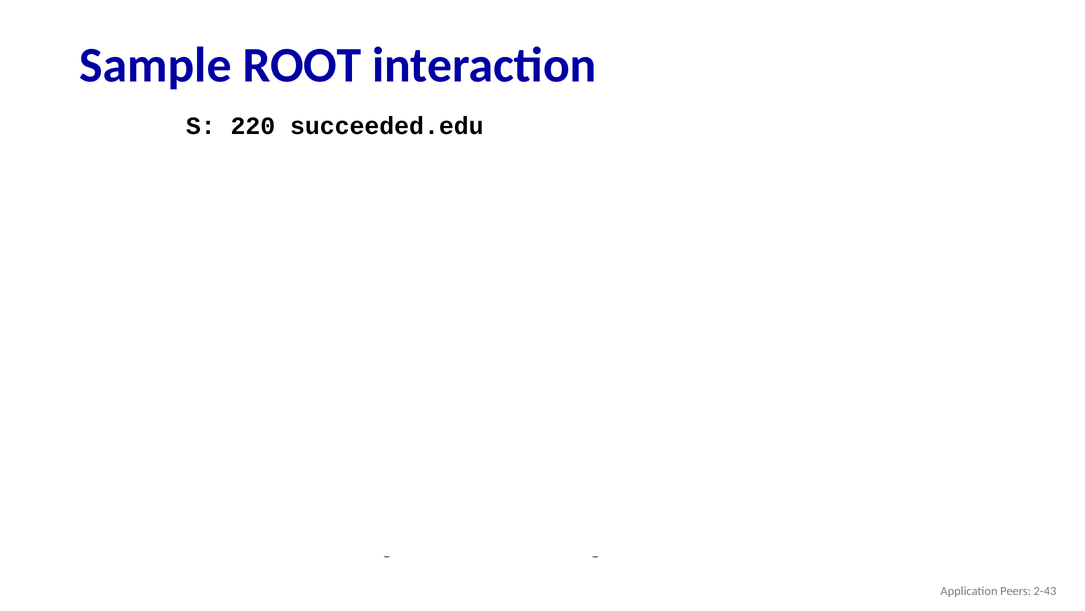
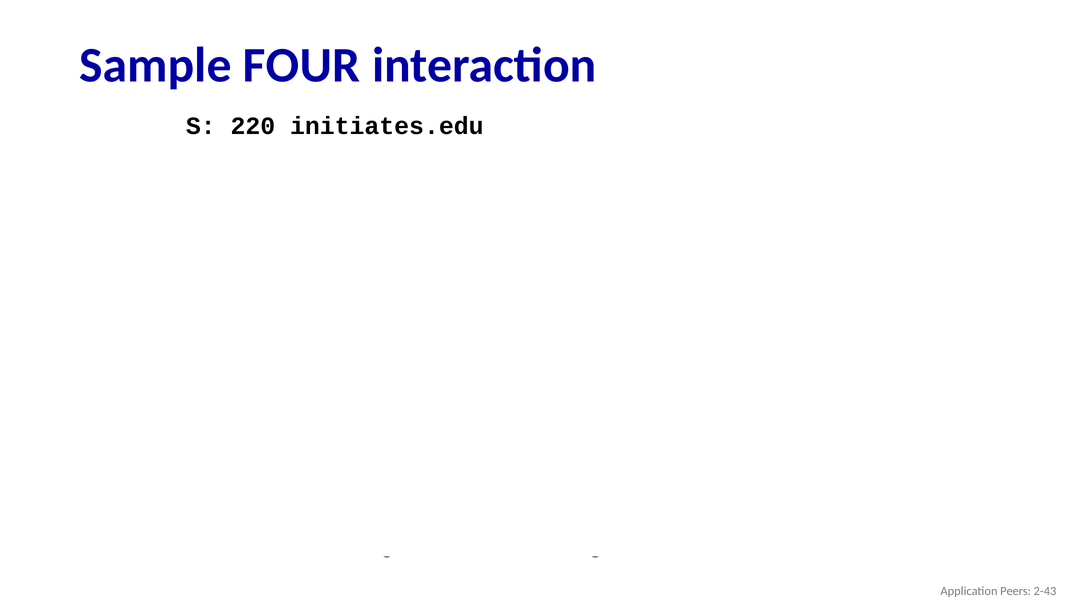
ROOT: ROOT -> FOUR
succeeded.edu: succeeded.edu -> initiates.edu
